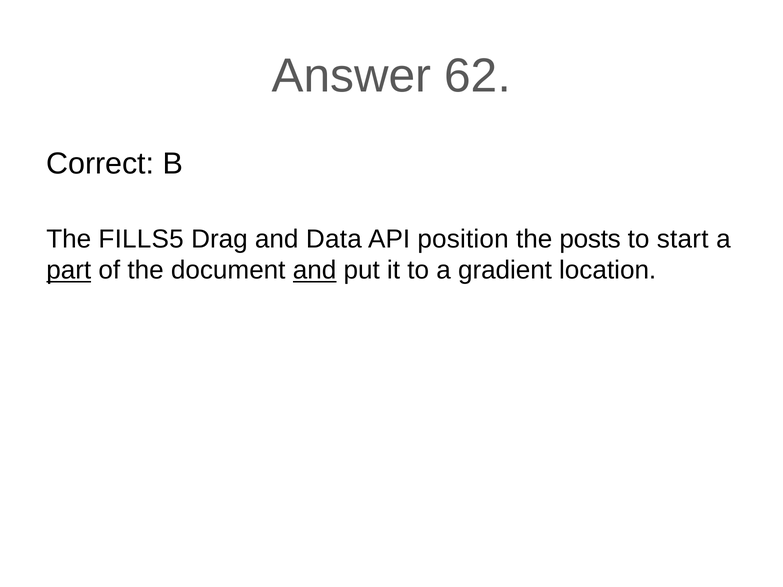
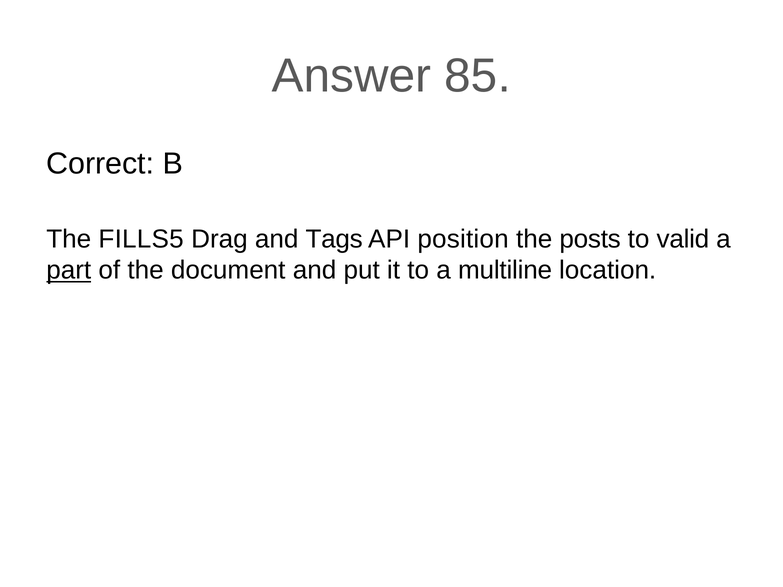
62: 62 -> 85
Data: Data -> Tags
start: start -> valid
and at (315, 270) underline: present -> none
gradient: gradient -> multiline
